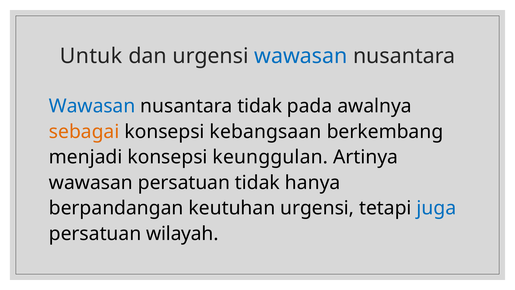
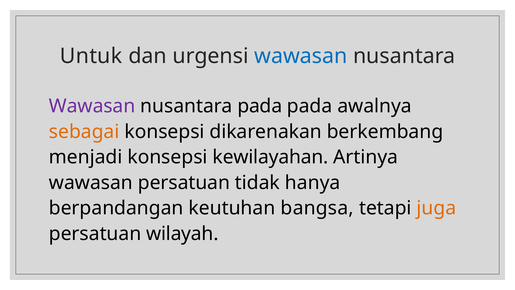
Wawasan at (92, 106) colour: blue -> purple
nusantara tidak: tidak -> pada
kebangsaan: kebangsaan -> dikarenakan
keunggulan: keunggulan -> kewilayahan
keutuhan urgensi: urgensi -> bangsa
juga colour: blue -> orange
